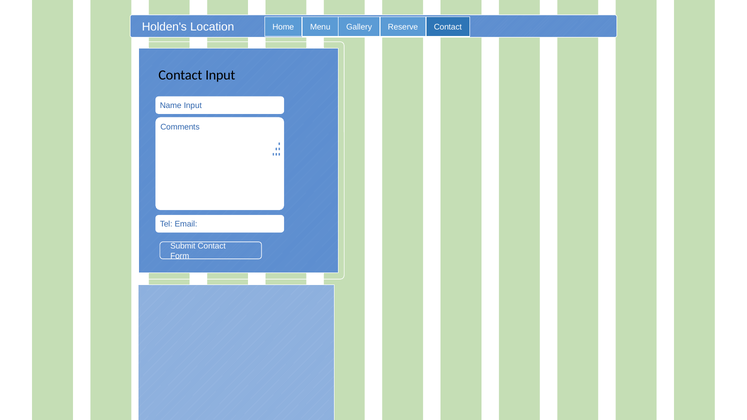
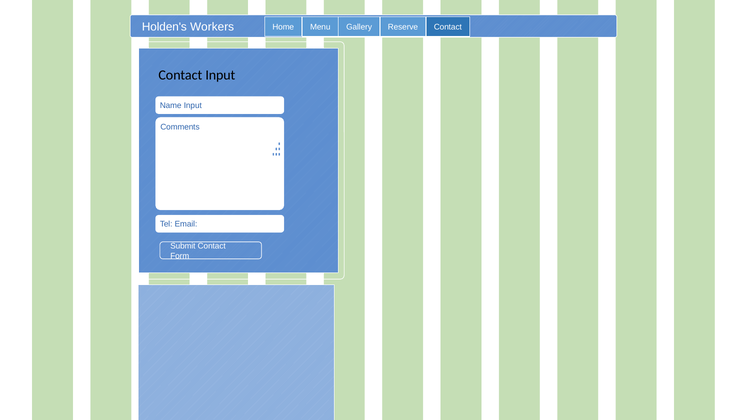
Location: Location -> Workers
